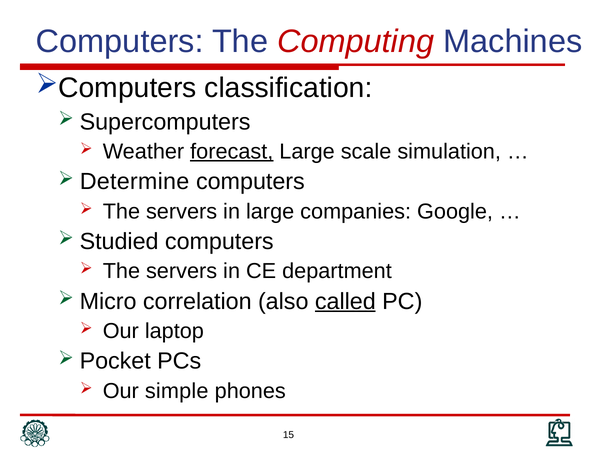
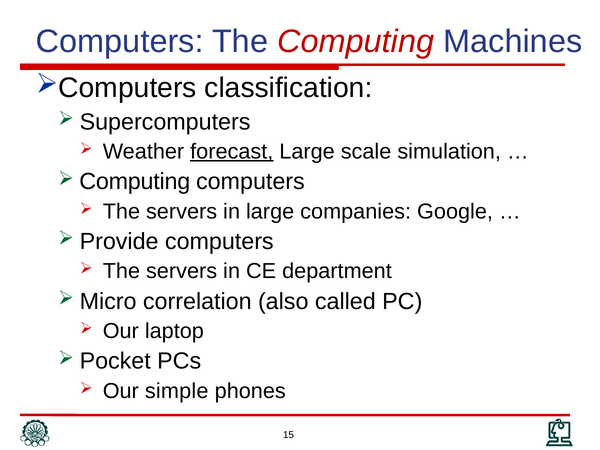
Determine at (135, 182): Determine -> Computing
Studied: Studied -> Provide
called underline: present -> none
